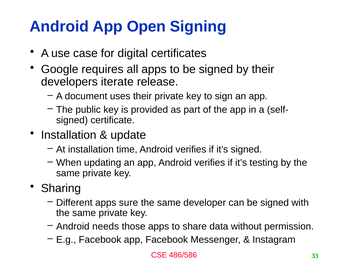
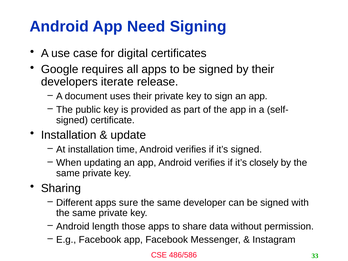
Open: Open -> Need
testing: testing -> closely
needs: needs -> length
